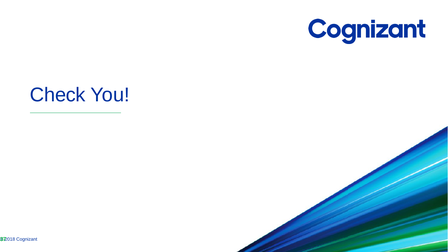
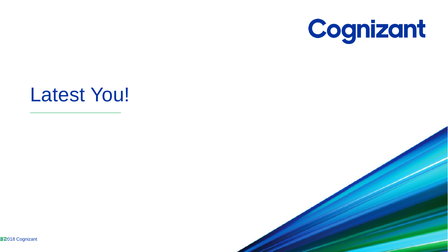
Check: Check -> Latest
